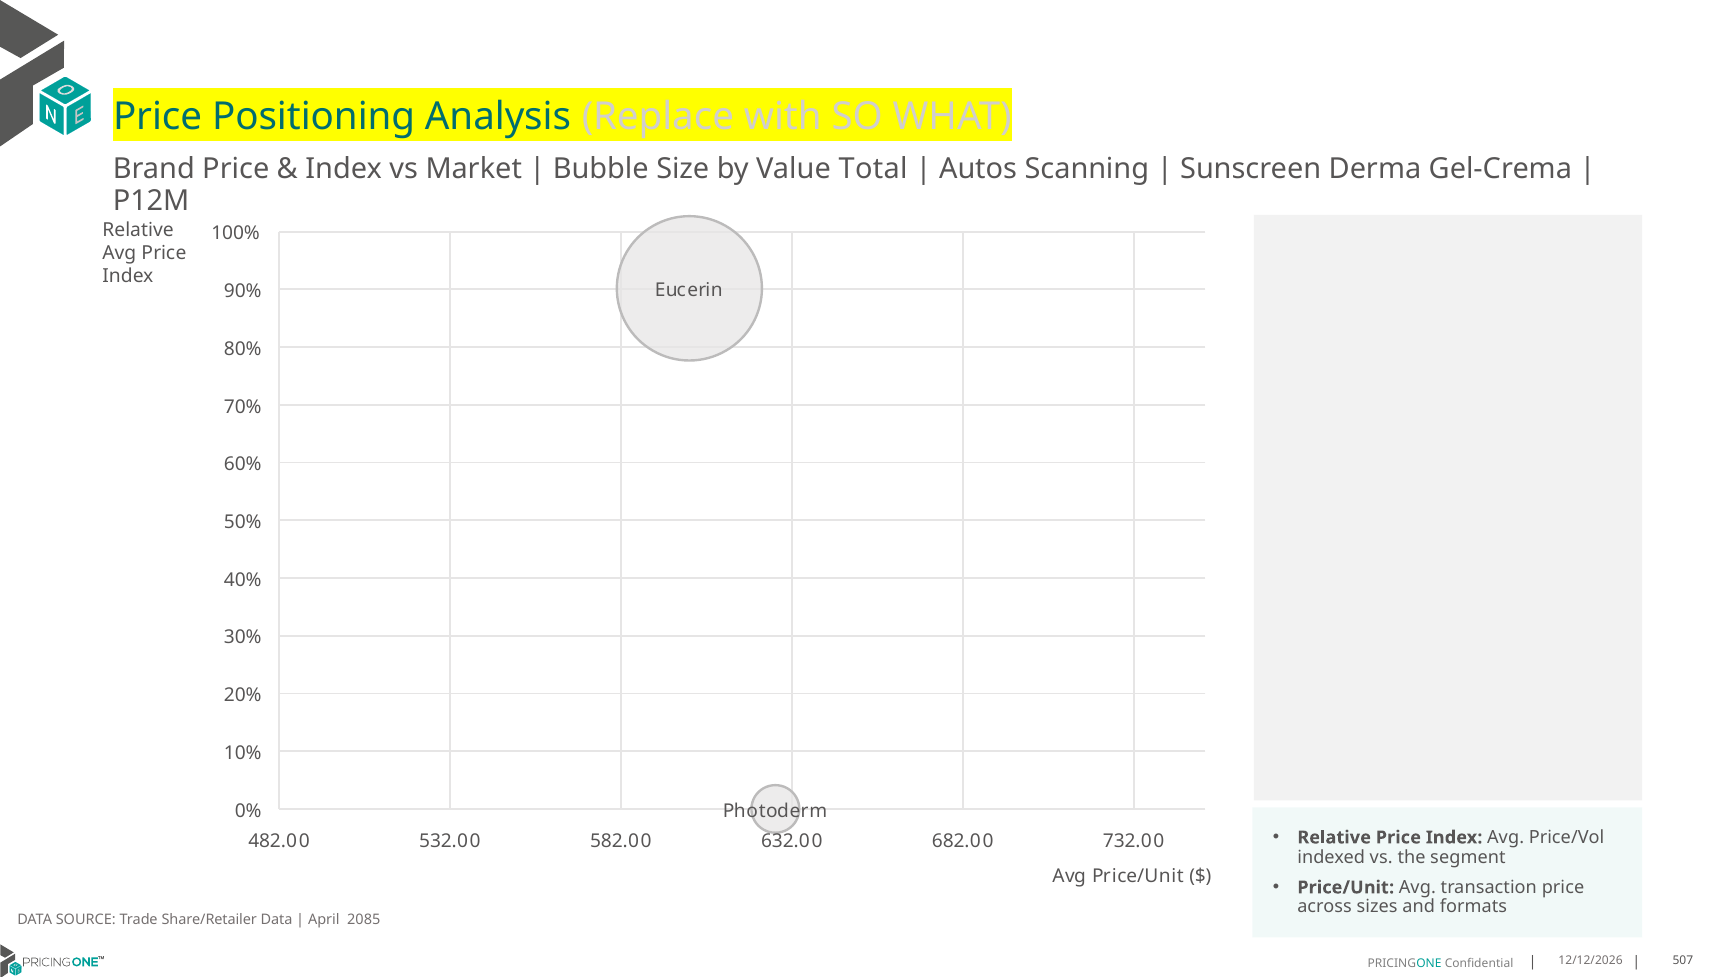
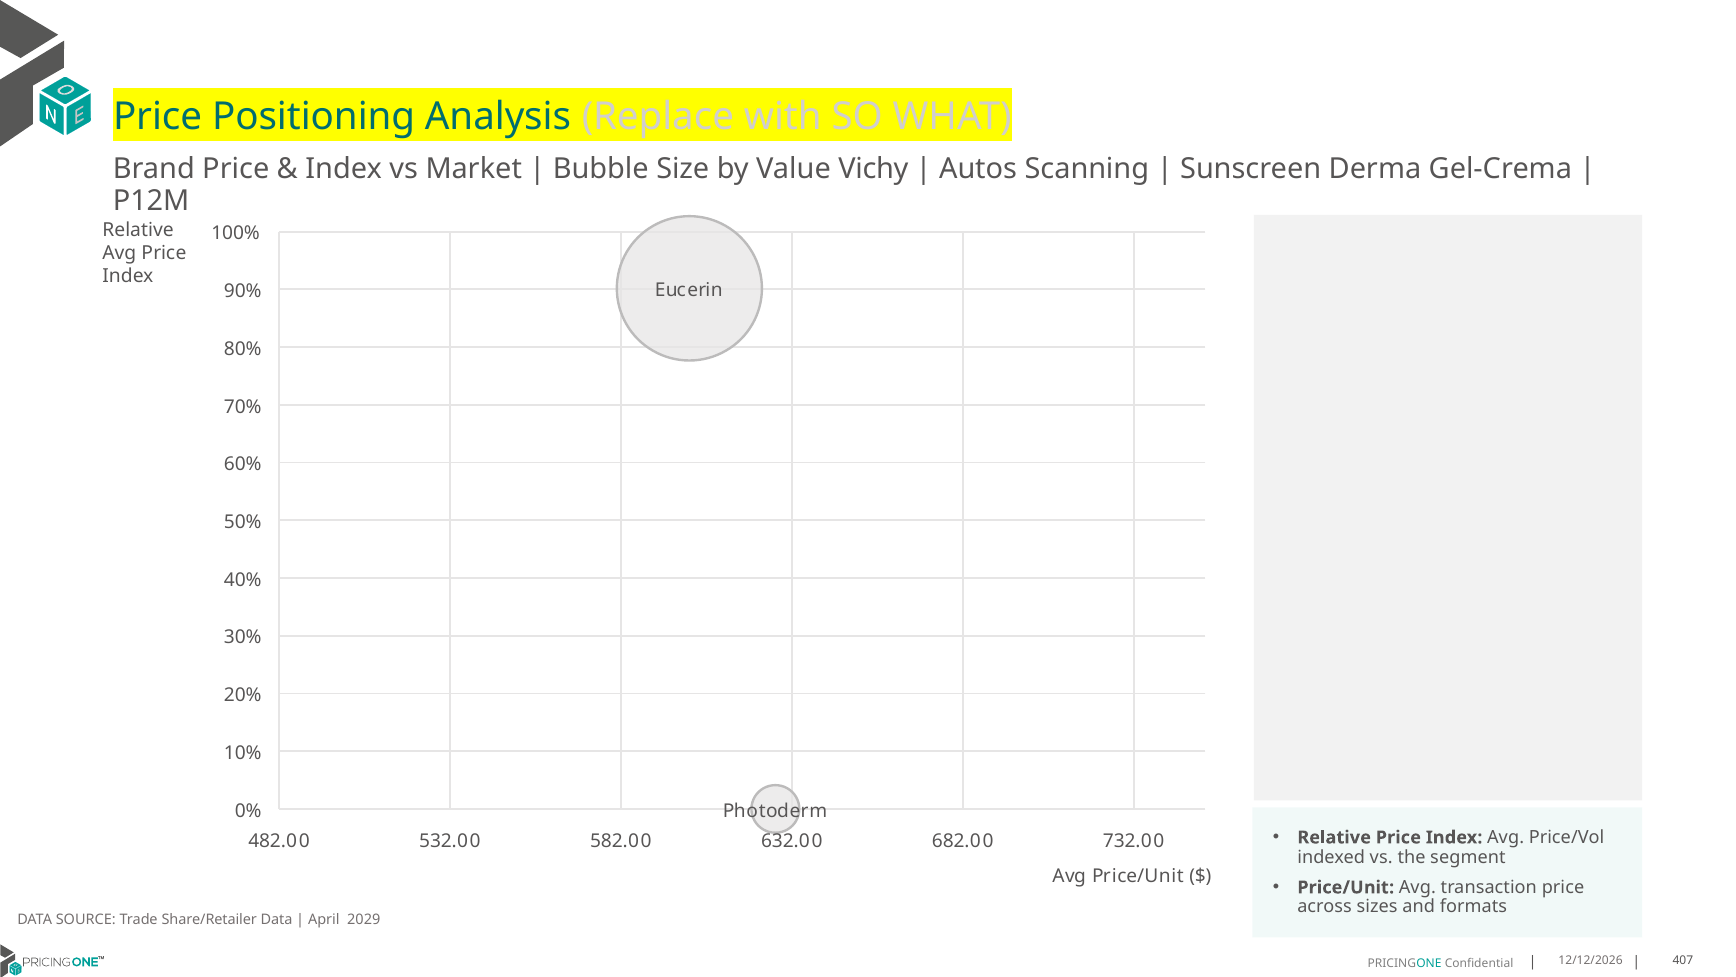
Total: Total -> Vichy
2085: 2085 -> 2029
507: 507 -> 407
